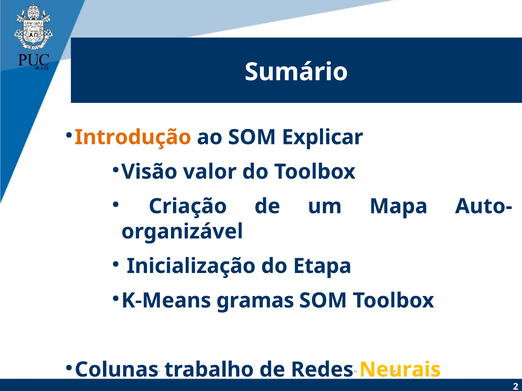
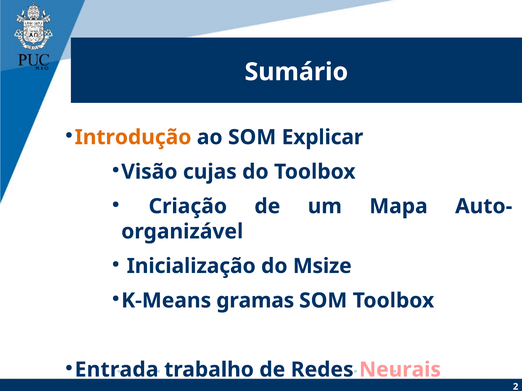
valor: valor -> cujas
Etapa: Etapa -> Msize
Colunas: Colunas -> Entrada
Neurais colour: yellow -> pink
